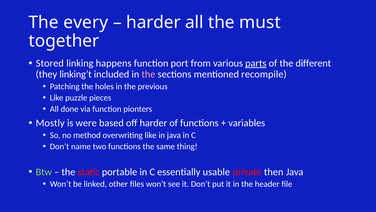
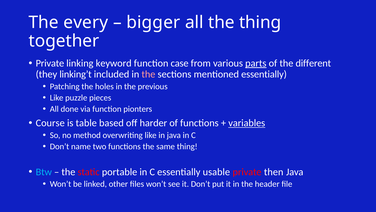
harder at (153, 22): harder -> bigger
the must: must -> thing
Stored at (50, 63): Stored -> Private
happens: happens -> keyword
port: port -> case
mentioned recompile: recompile -> essentially
Mostly: Mostly -> Course
were: were -> table
variables underline: none -> present
Btw colour: light green -> light blue
